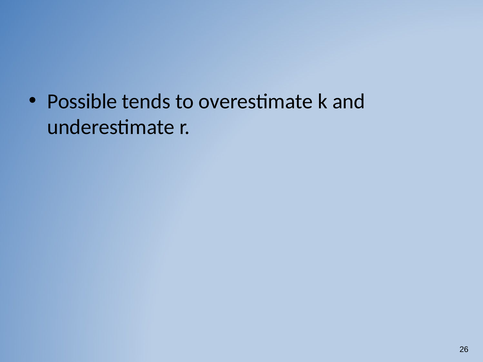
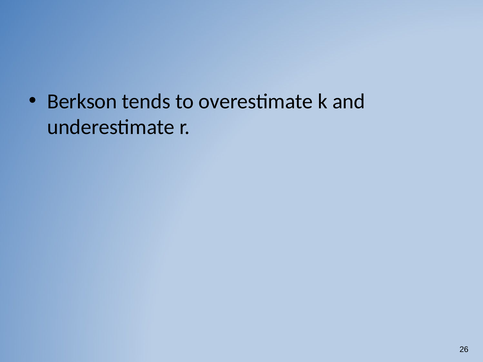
Possible: Possible -> Berkson
